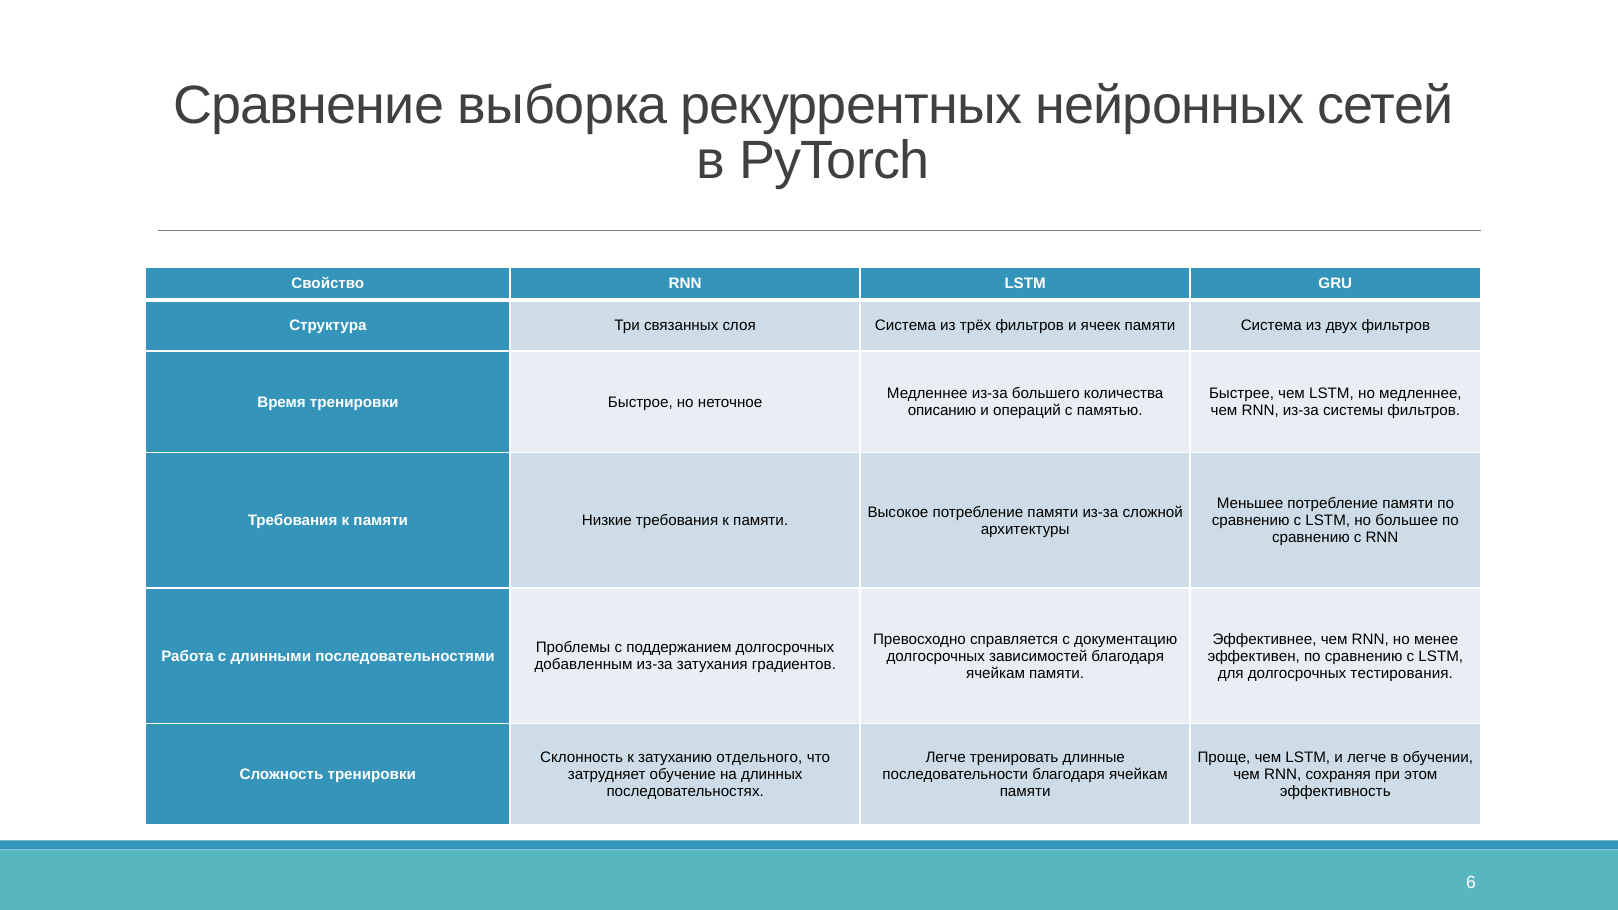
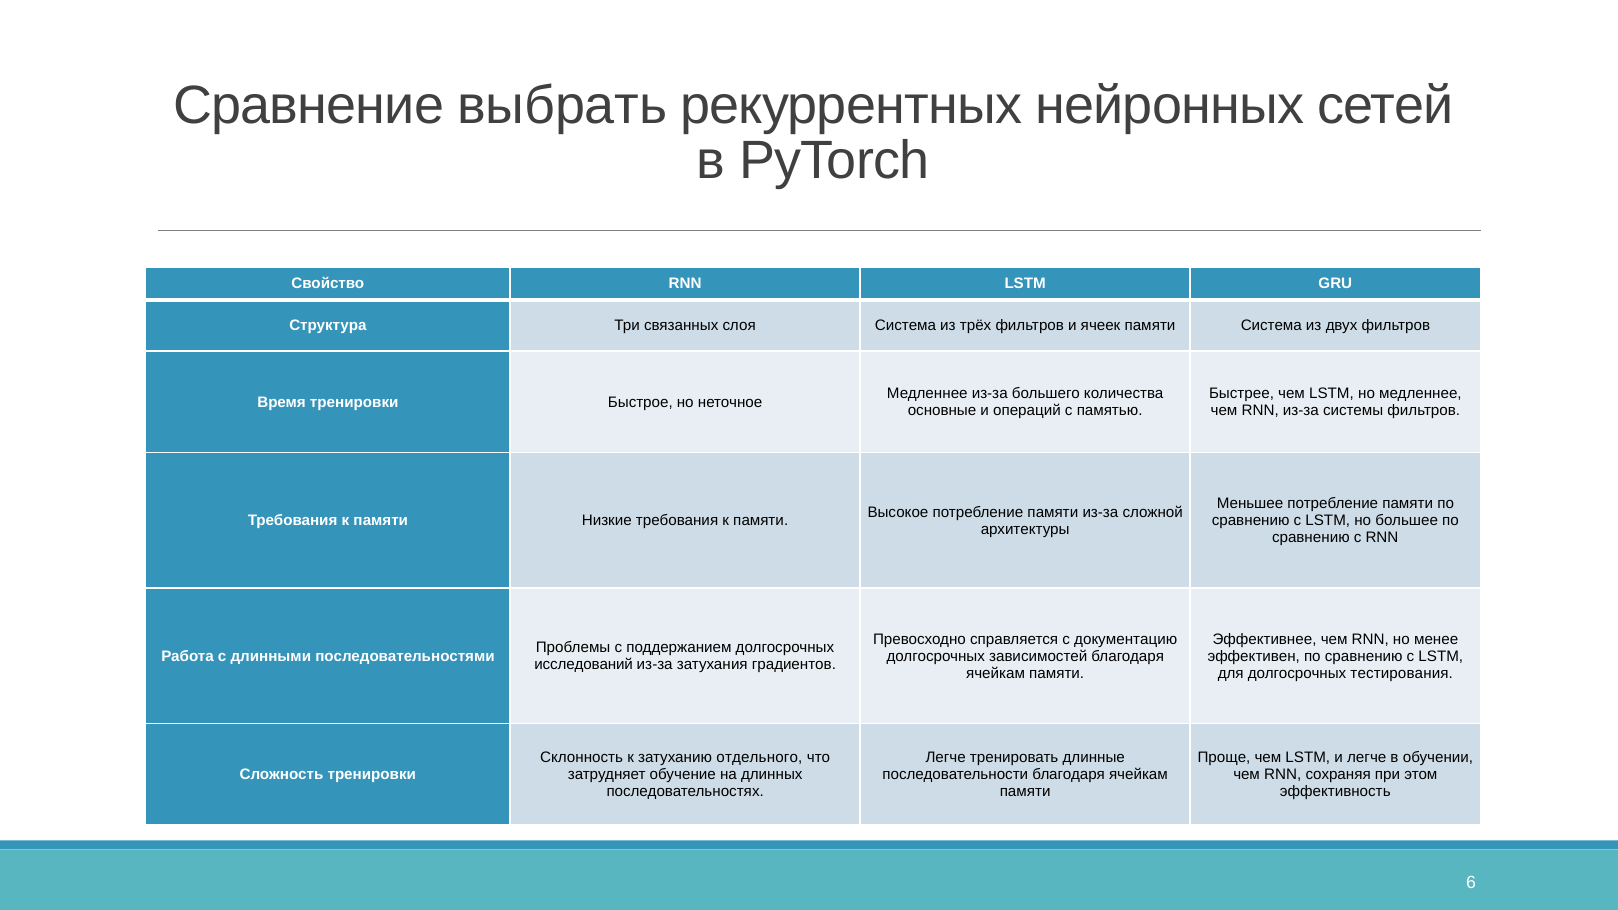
выборка: выборка -> выбрать
описанию: описанию -> основные
добавленным: добавленным -> исследований
